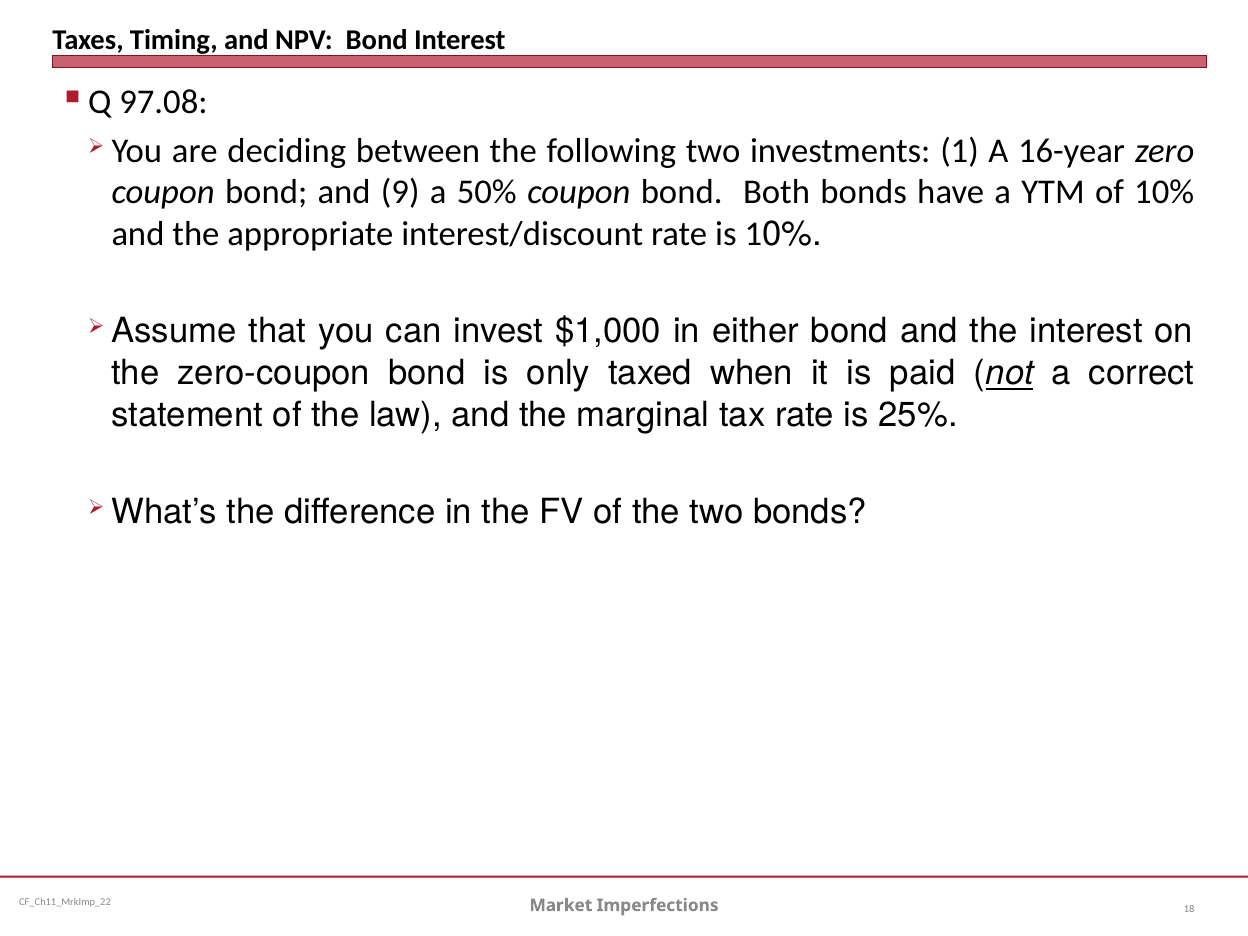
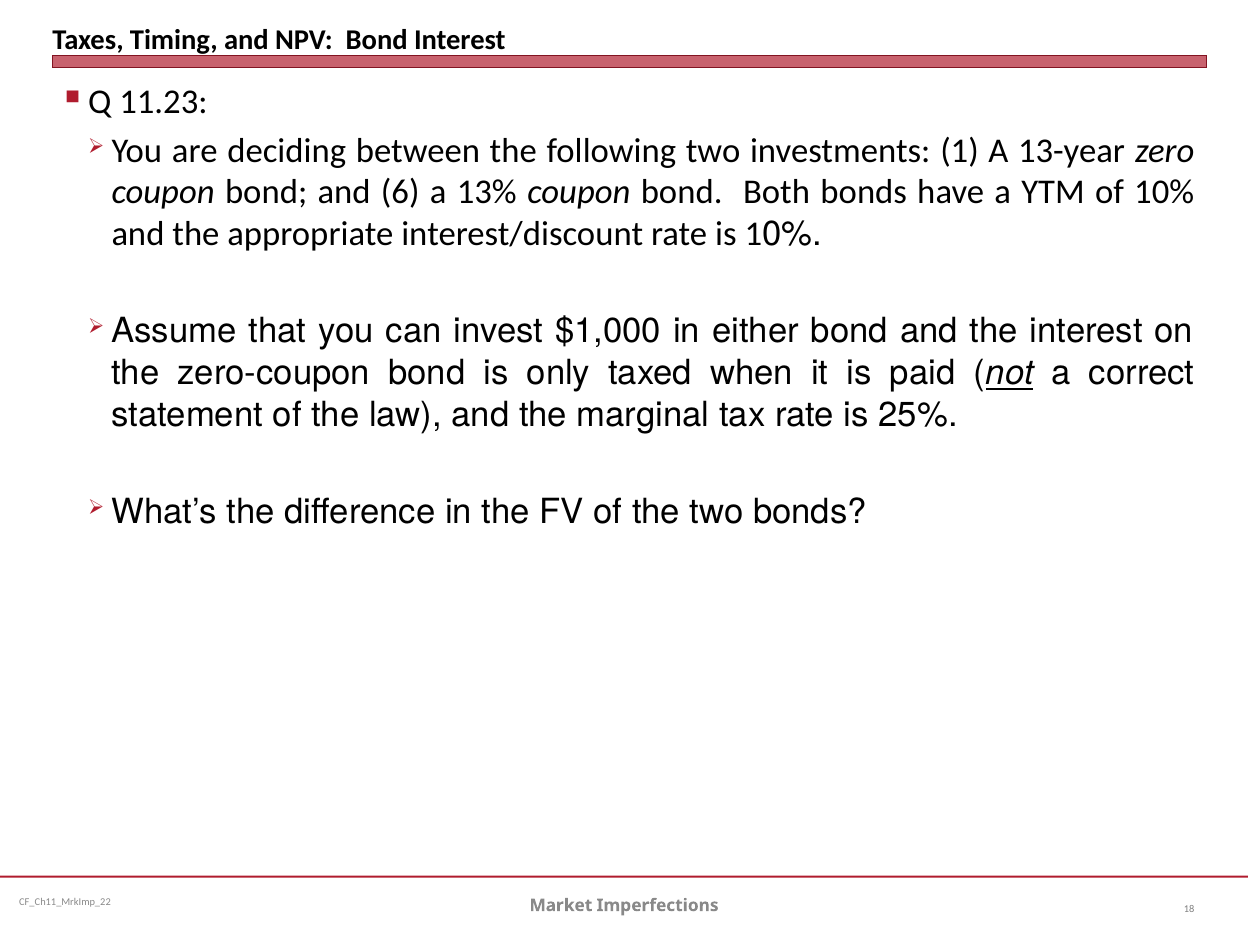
97.08: 97.08 -> 11.23
16-year: 16-year -> 13-year
9: 9 -> 6
50%: 50% -> 13%
